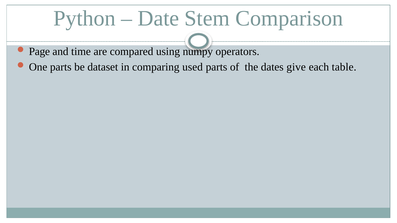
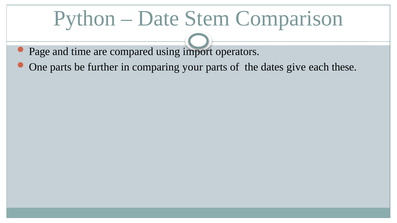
numpy: numpy -> import
dataset: dataset -> further
used: used -> your
table: table -> these
